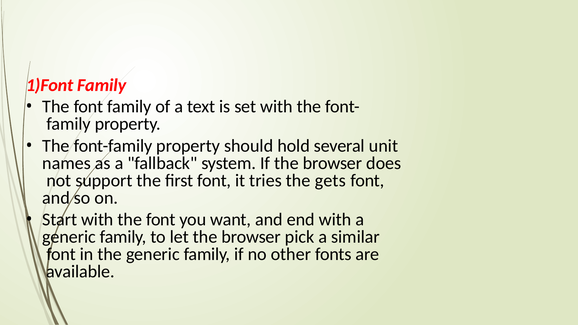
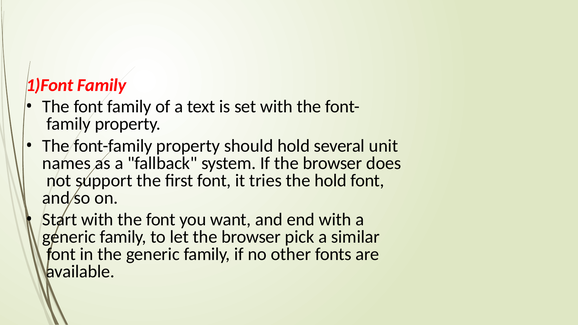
the gets: gets -> hold
